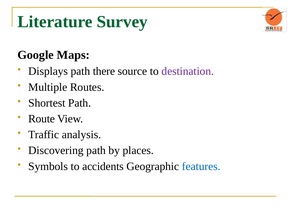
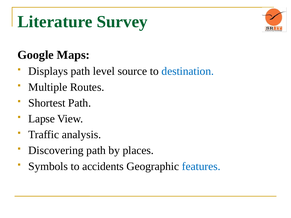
there: there -> level
destination colour: purple -> blue
Route: Route -> Lapse
